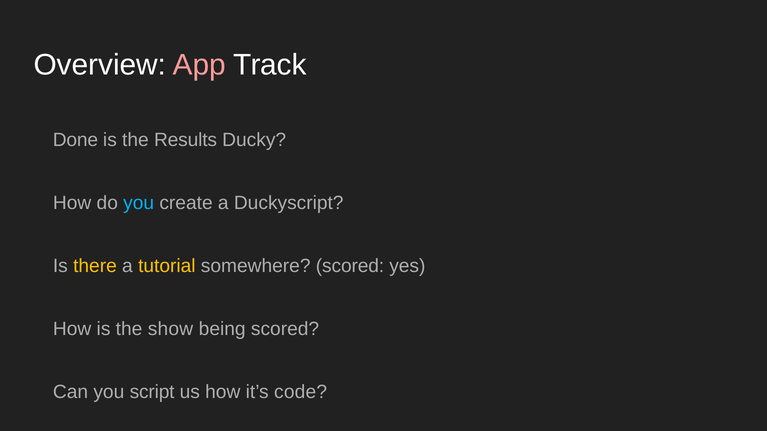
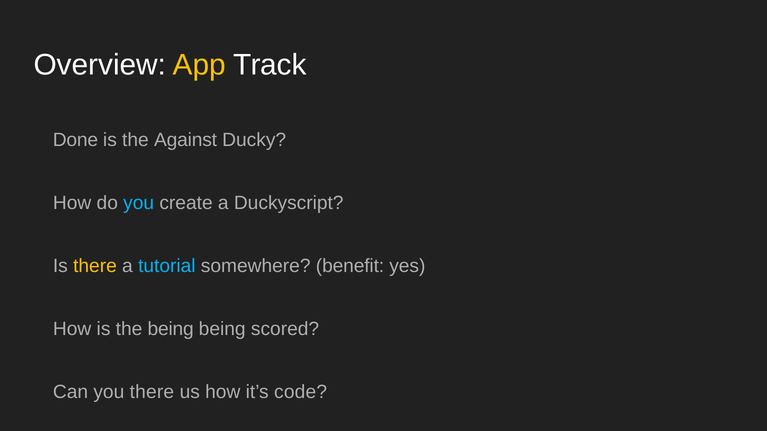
App colour: pink -> yellow
Results: Results -> Against
tutorial colour: yellow -> light blue
somewhere scored: scored -> benefit
the show: show -> being
you script: script -> there
